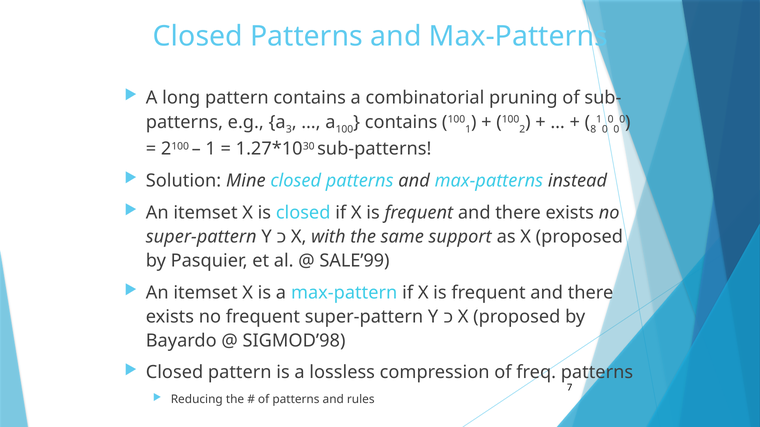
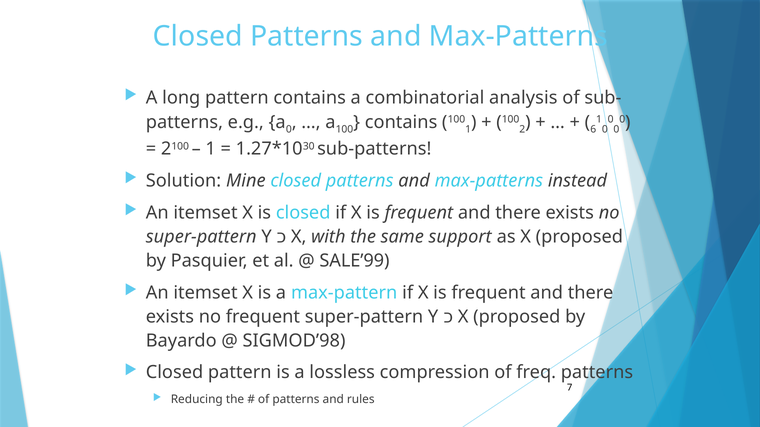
pruning: pruning -> analysis
a 3: 3 -> 0
8: 8 -> 6
